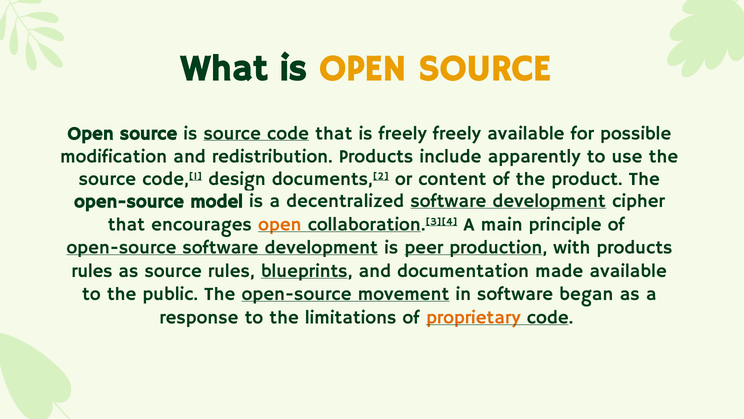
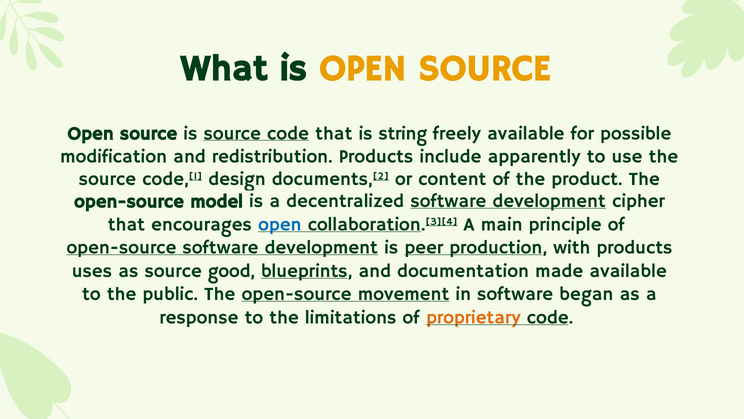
is freely: freely -> string
open at (280, 224) colour: orange -> blue
rules at (92, 271): rules -> uses
source rules: rules -> good
